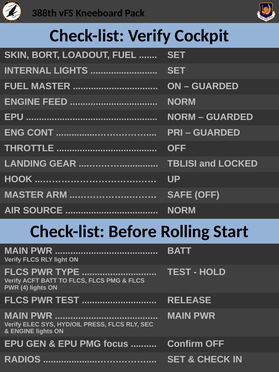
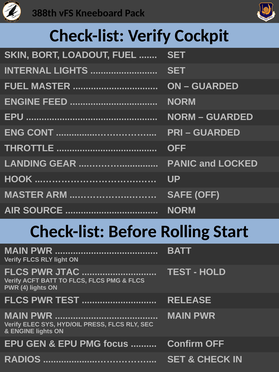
TBLISI: TBLISI -> PANIC
TYPE: TYPE -> JTAC
